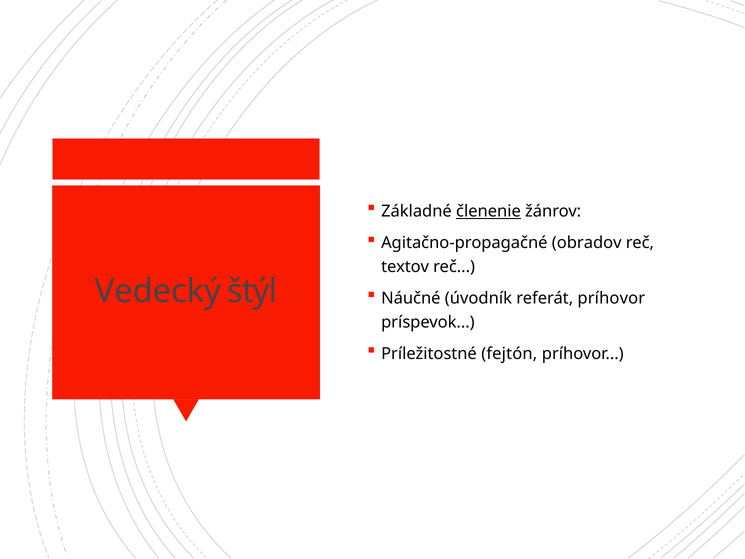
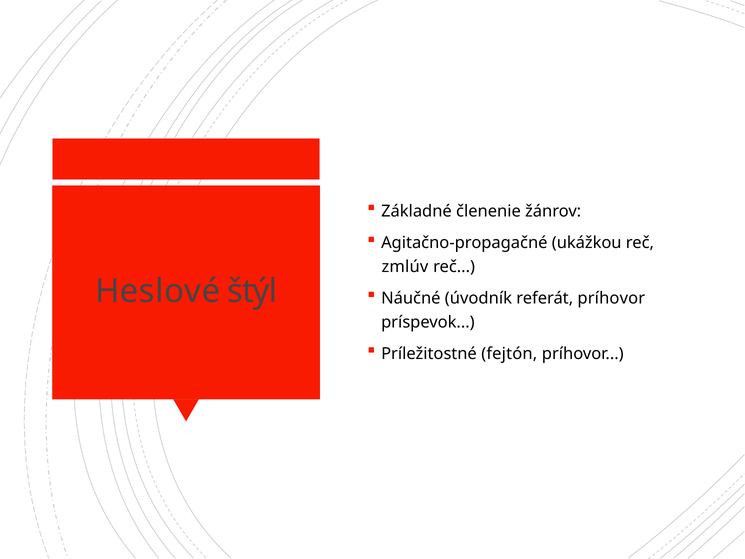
členenie underline: present -> none
obradov: obradov -> ukážkou
textov: textov -> zmlúv
Vedecký: Vedecký -> Heslové
